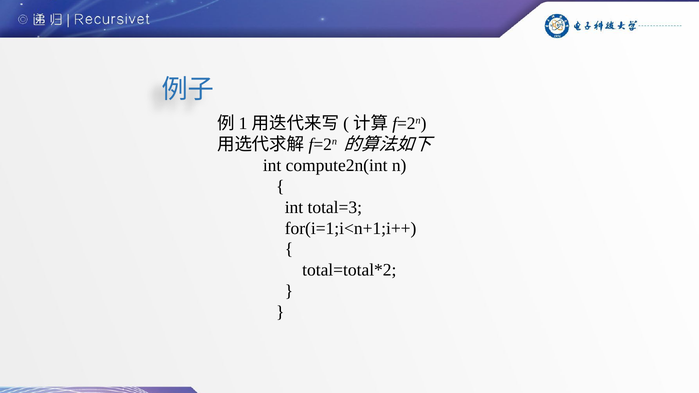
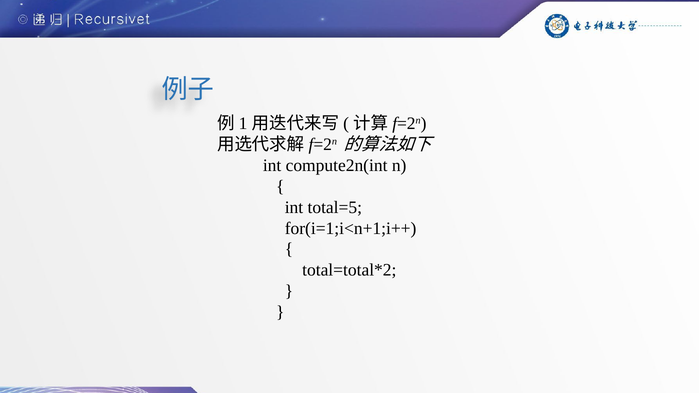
total=3: total=3 -> total=5
